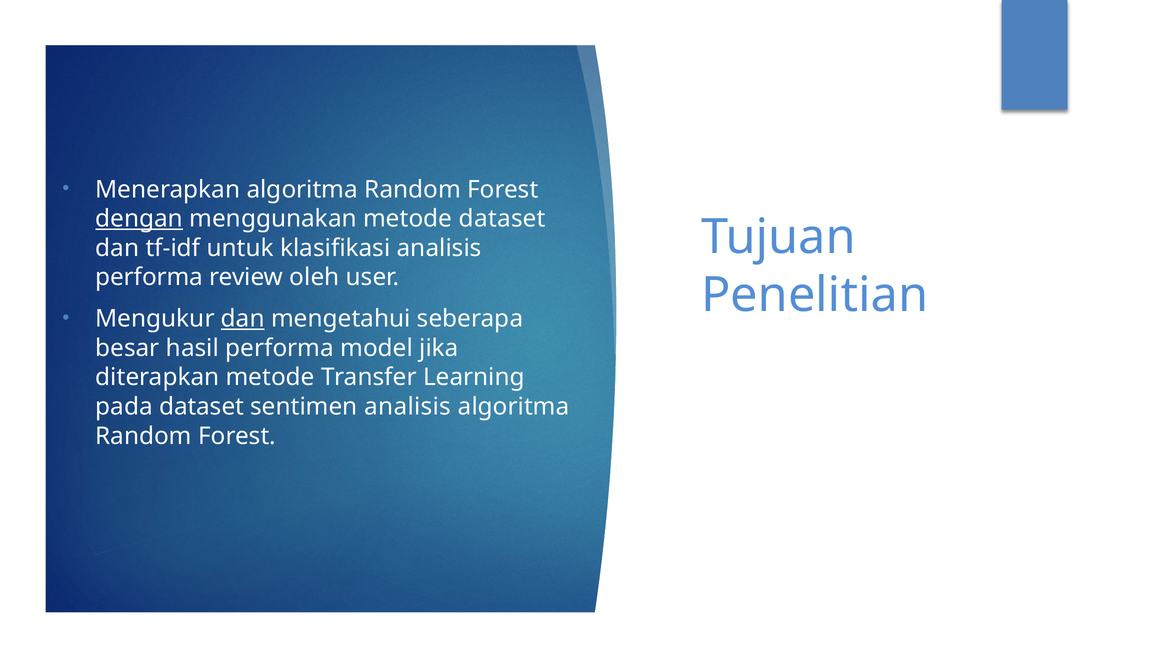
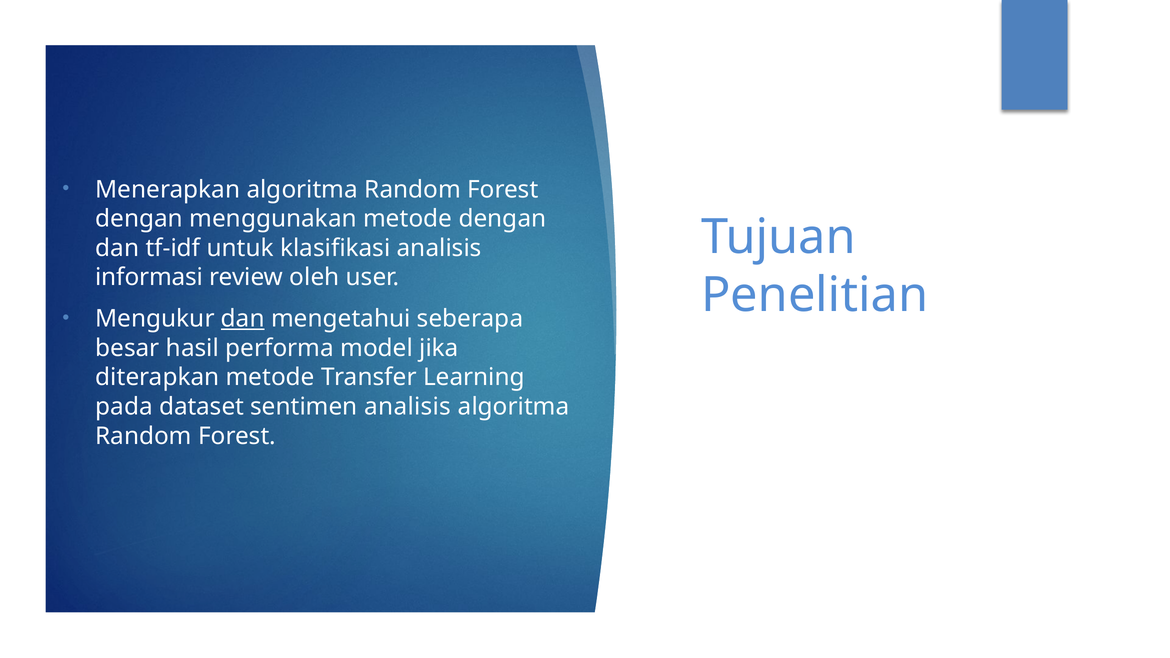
dengan at (139, 219) underline: present -> none
metode dataset: dataset -> dengan
performa at (149, 277): performa -> informasi
